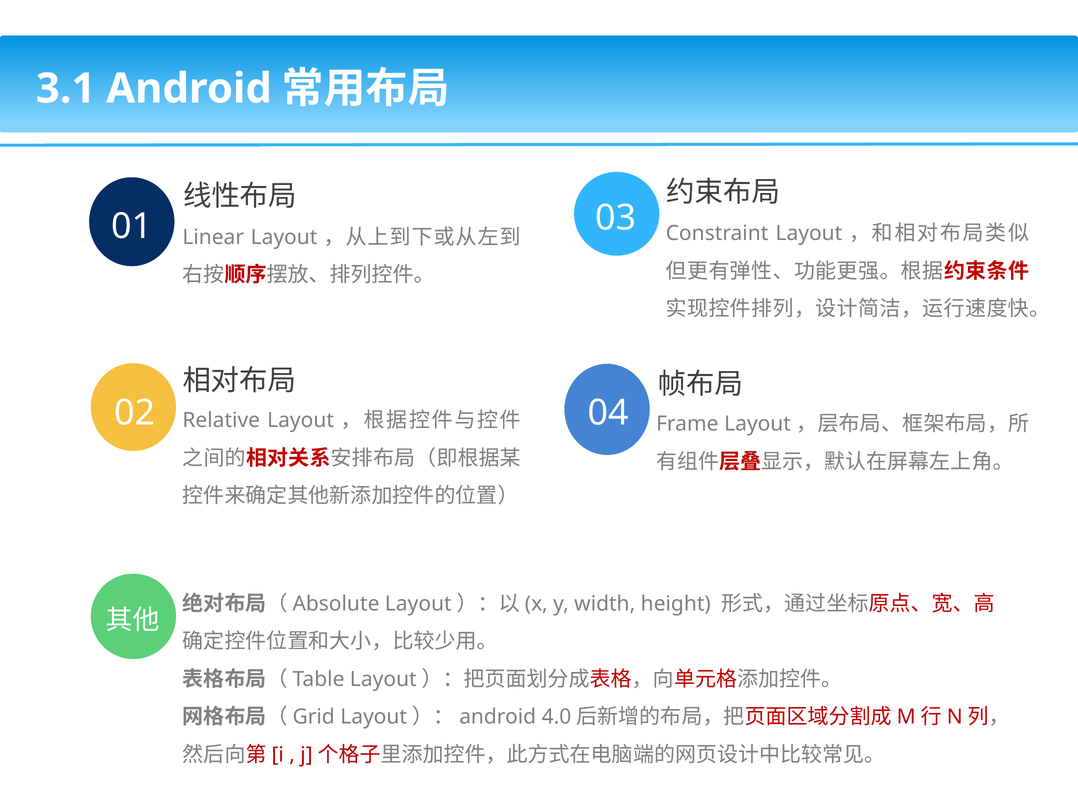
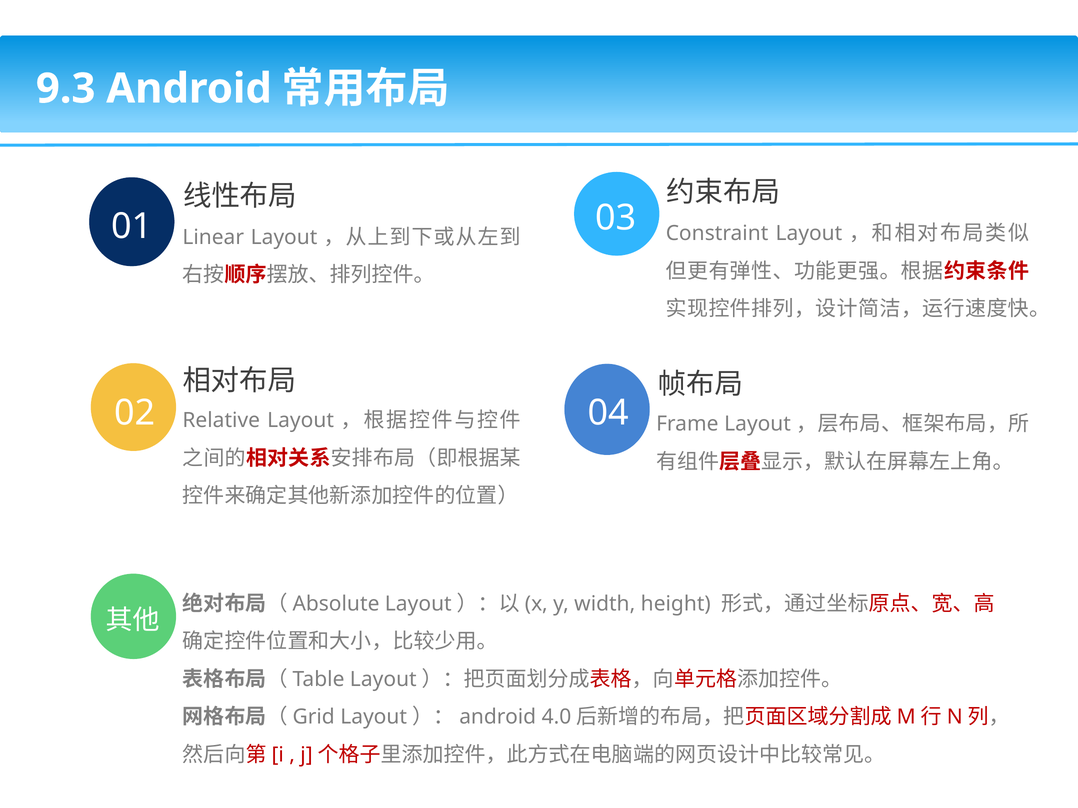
3.1: 3.1 -> 9.3
